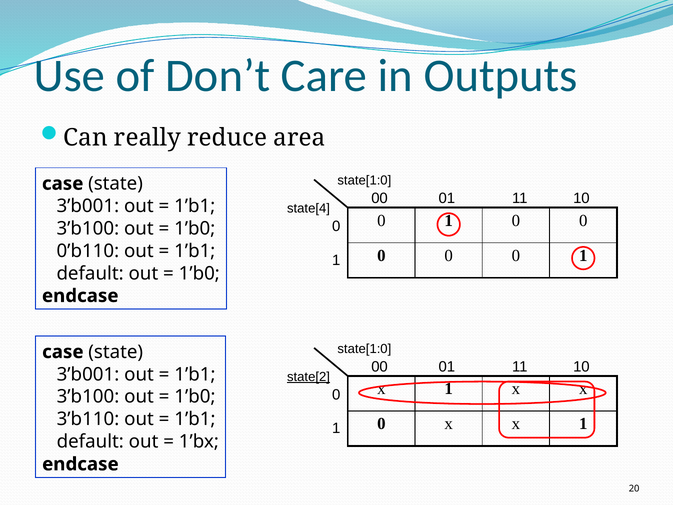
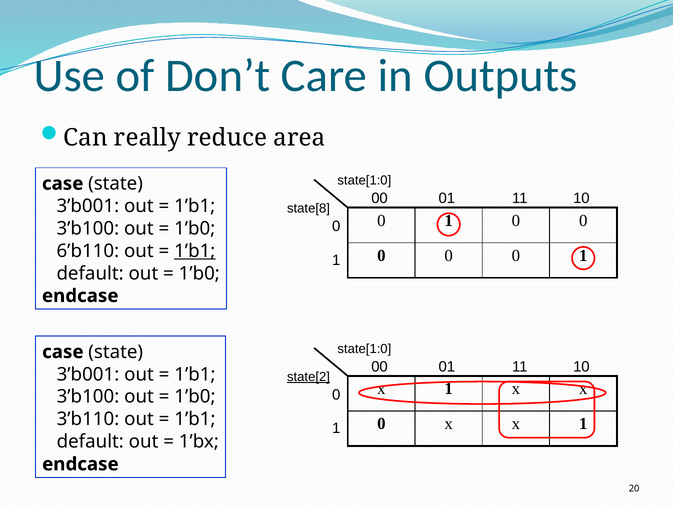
state[4: state[4 -> state[8
0’b110: 0’b110 -> 6’b110
1’b1 at (195, 251) underline: none -> present
